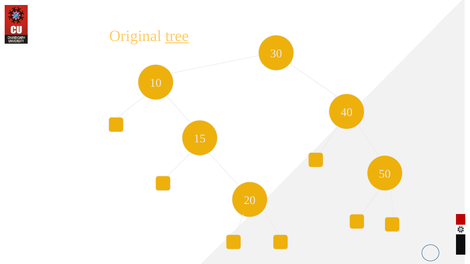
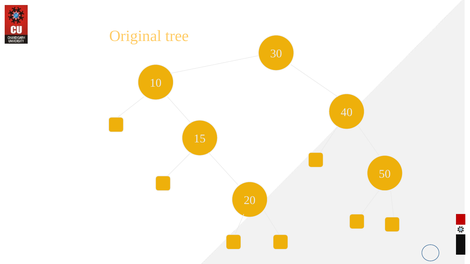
tree underline: present -> none
